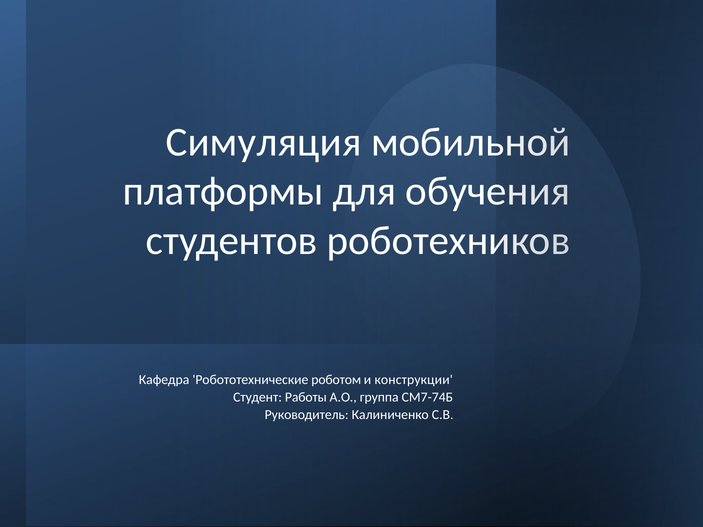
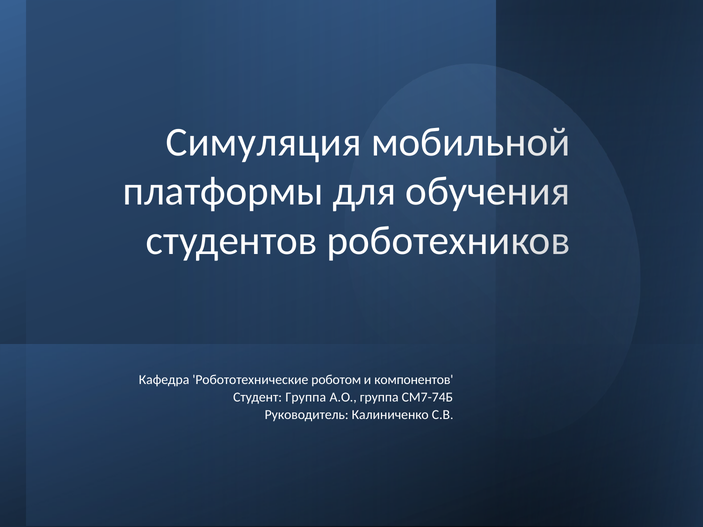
конструкции: конструкции -> компонентов
Студент Работы: Работы -> Группа
